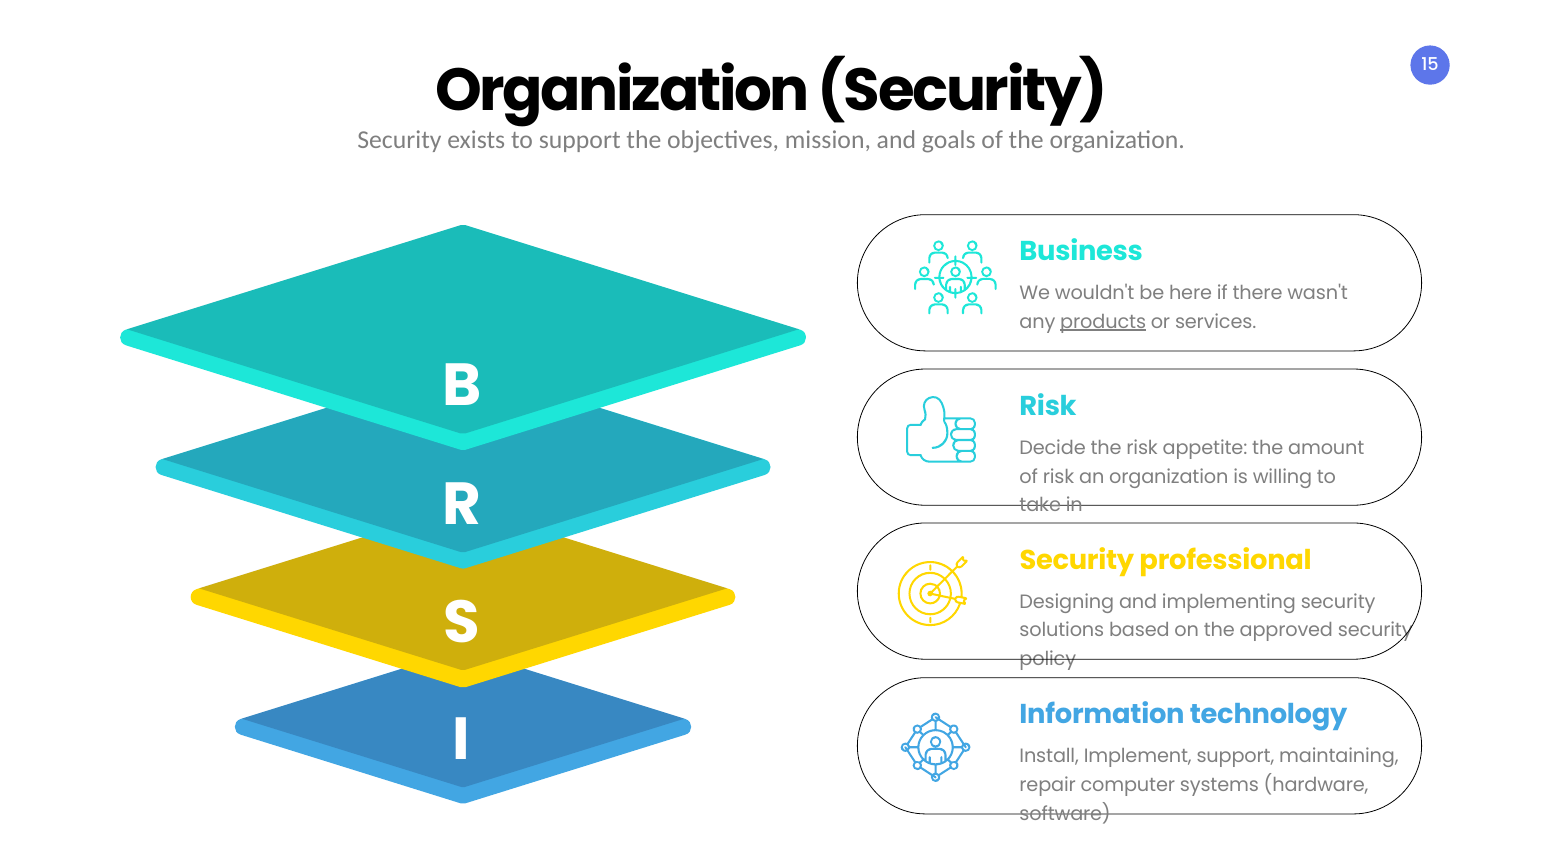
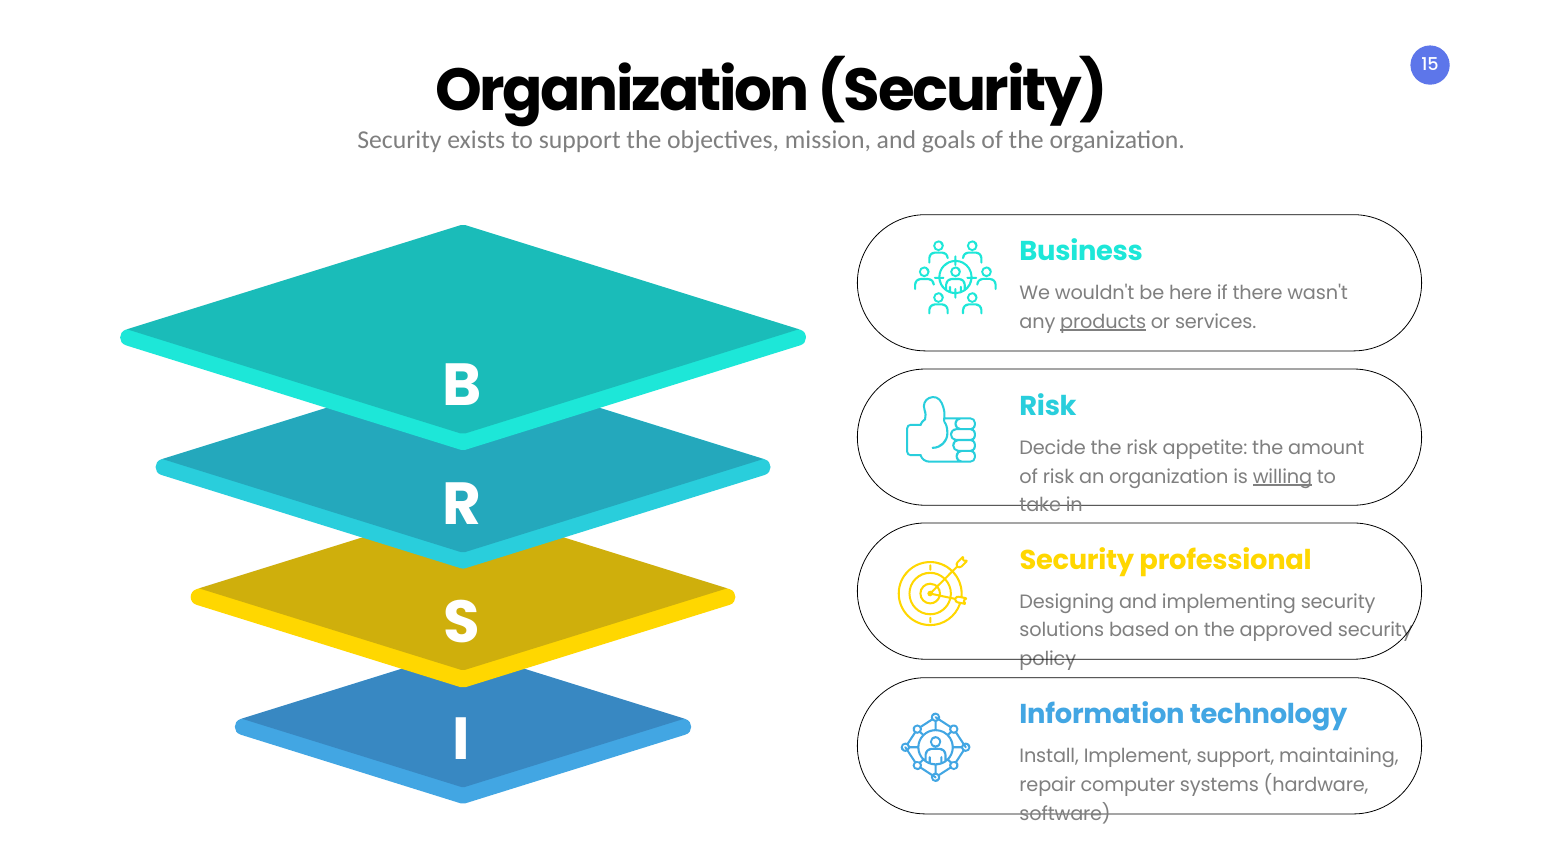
willing underline: none -> present
